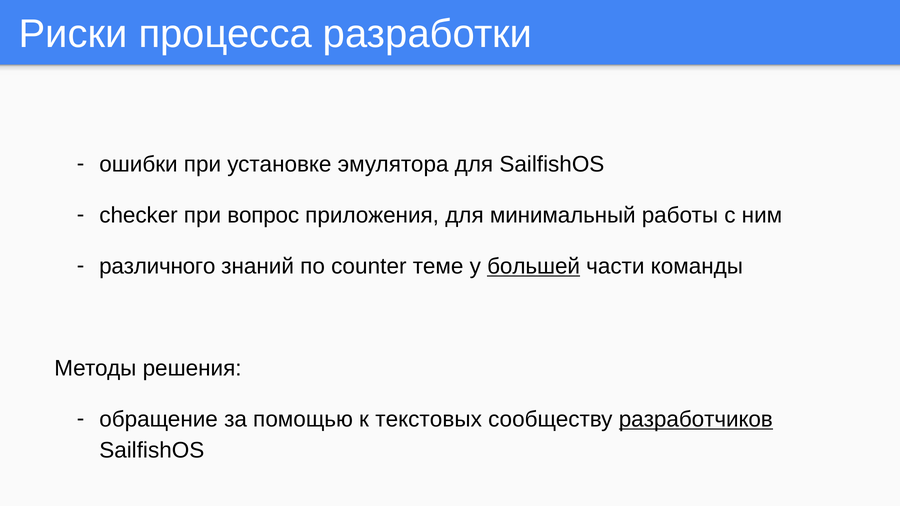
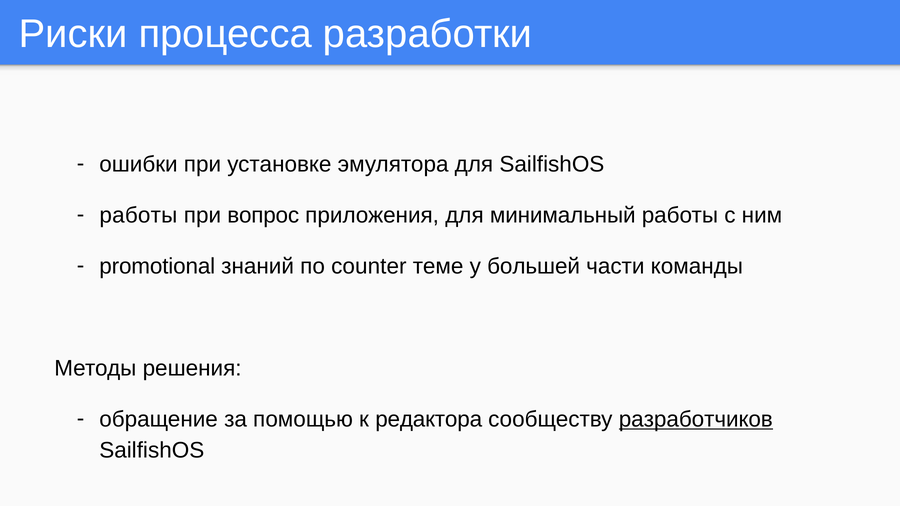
checker at (139, 215): checker -> работы
различного: различного -> promotional
большей underline: present -> none
текстовых: текстовых -> редактора
